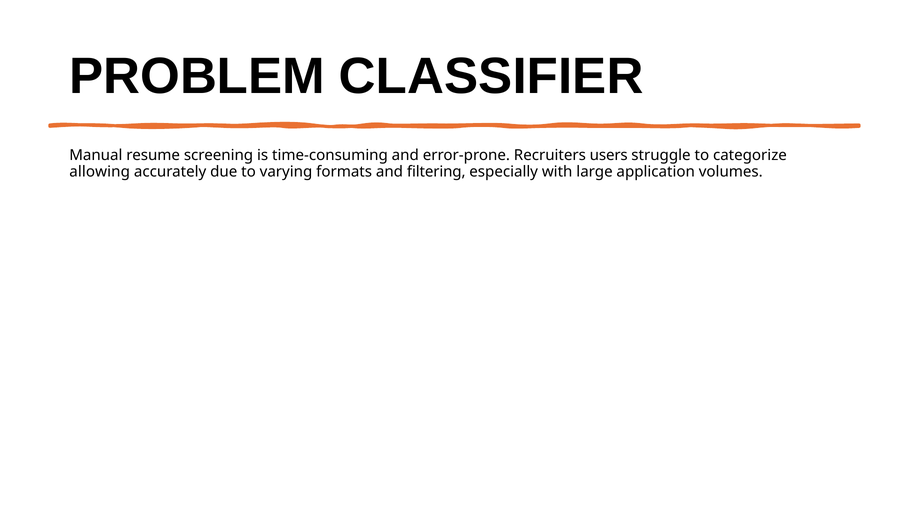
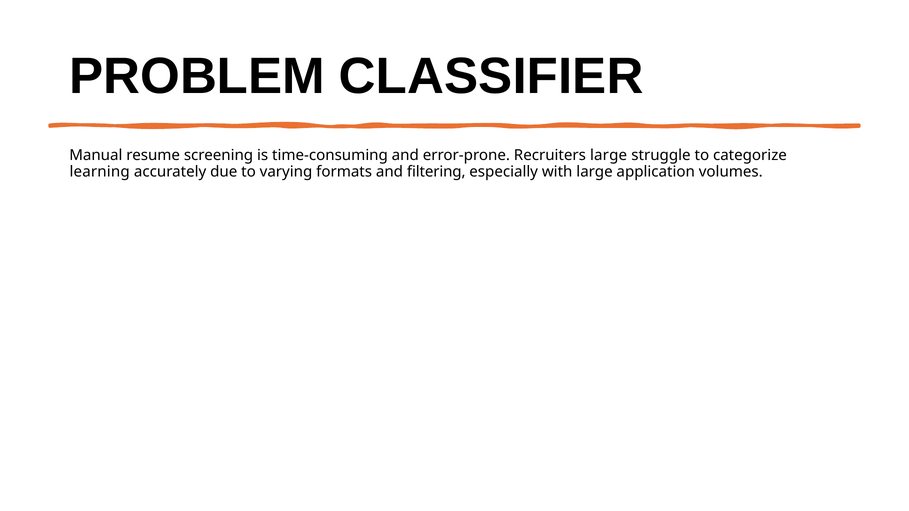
Recruiters users: users -> large
allowing: allowing -> learning
